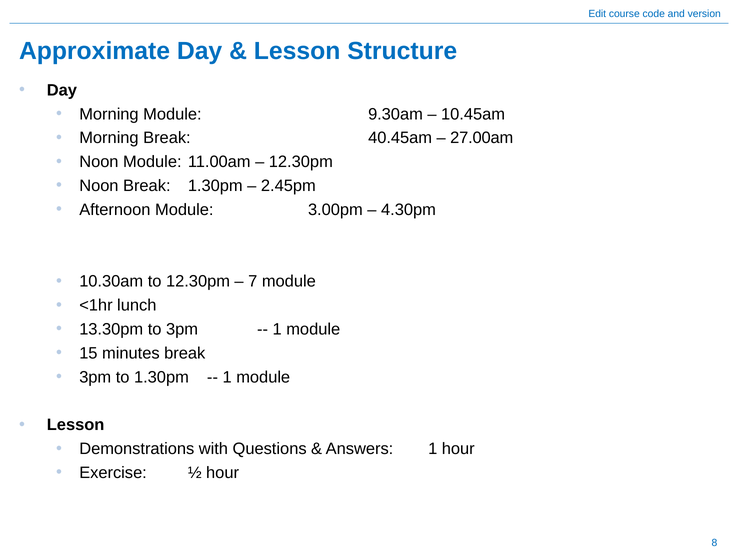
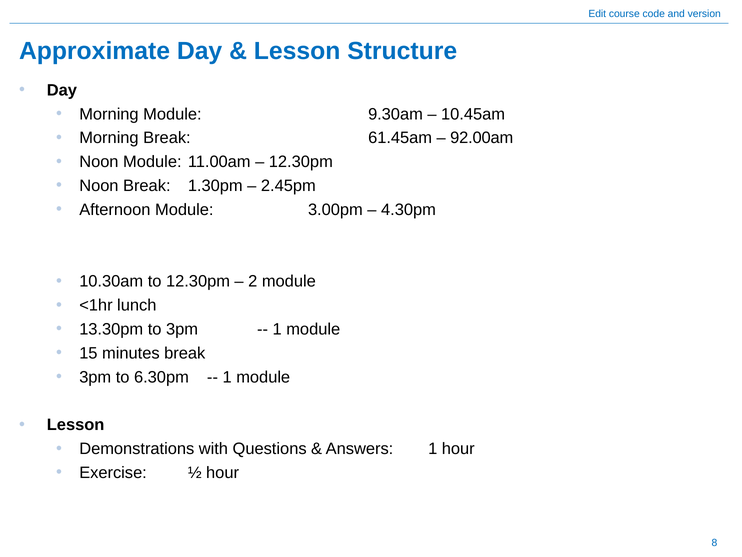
40.45am: 40.45am -> 61.45am
27.00am: 27.00am -> 92.00am
7: 7 -> 2
to 1.30pm: 1.30pm -> 6.30pm
